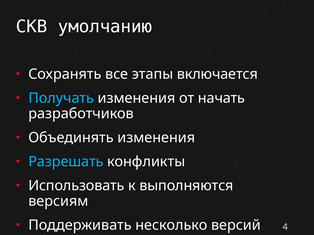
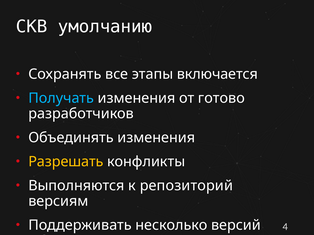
начать: начать -> готово
Разрешать colour: light blue -> yellow
Использовать: Использовать -> Выполняются
выполняются: выполняются -> репозиторий
